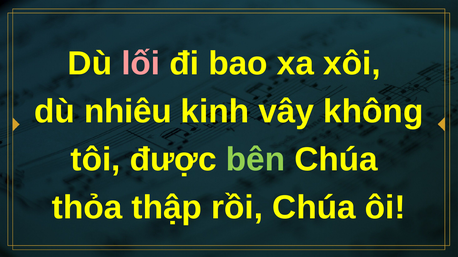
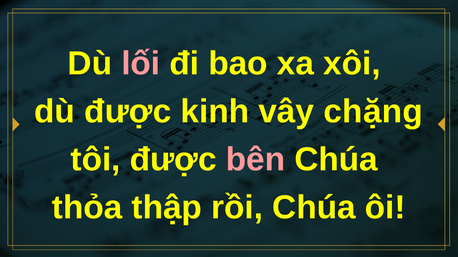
dù nhiêu: nhiêu -> được
không: không -> chặng
bên colour: light green -> pink
